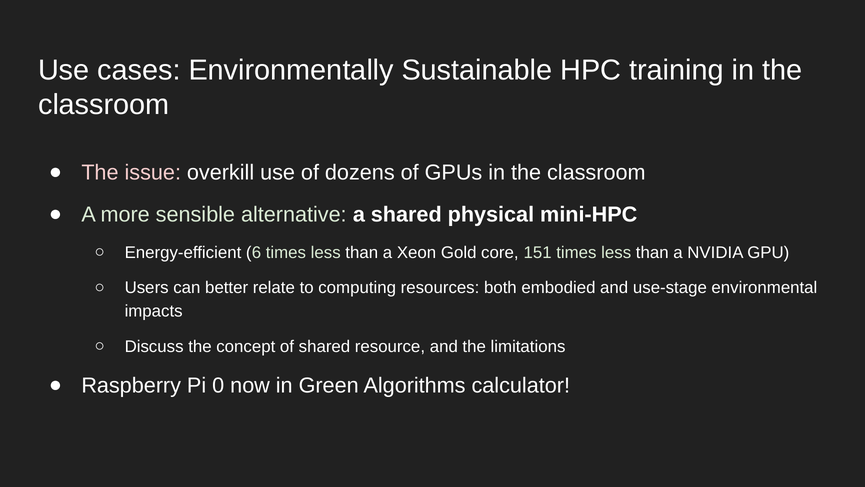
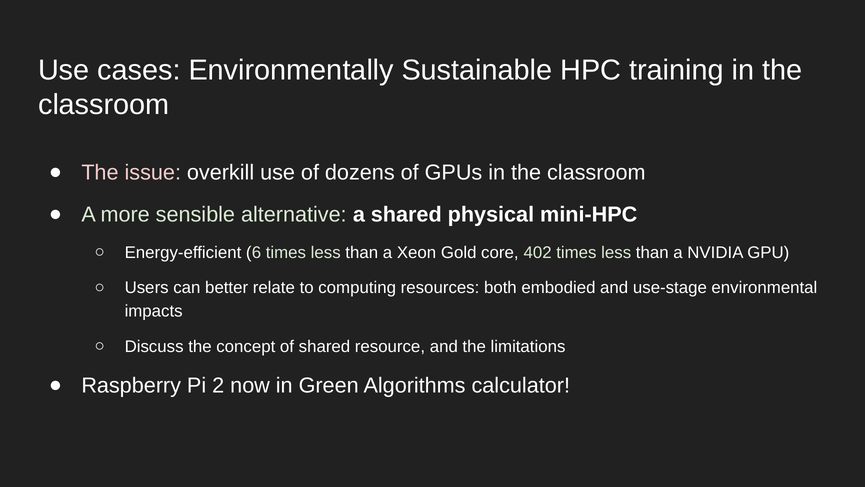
151: 151 -> 402
0: 0 -> 2
